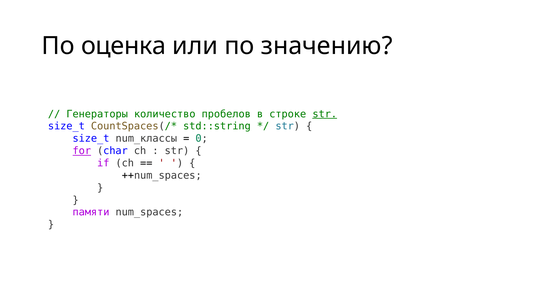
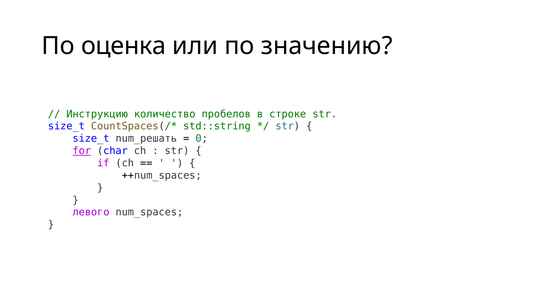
Генераторы: Генераторы -> Инструкцию
str at (325, 114) underline: present -> none
num_классы: num_классы -> num_решать
памяти: памяти -> левого
